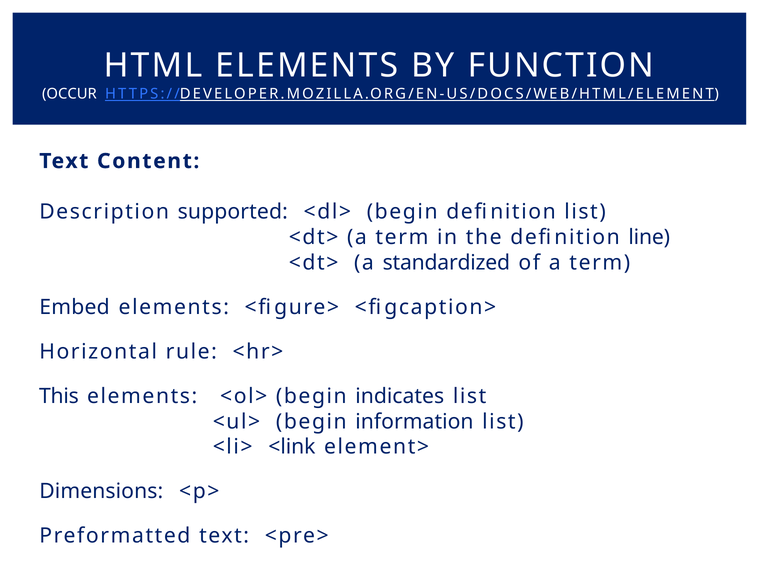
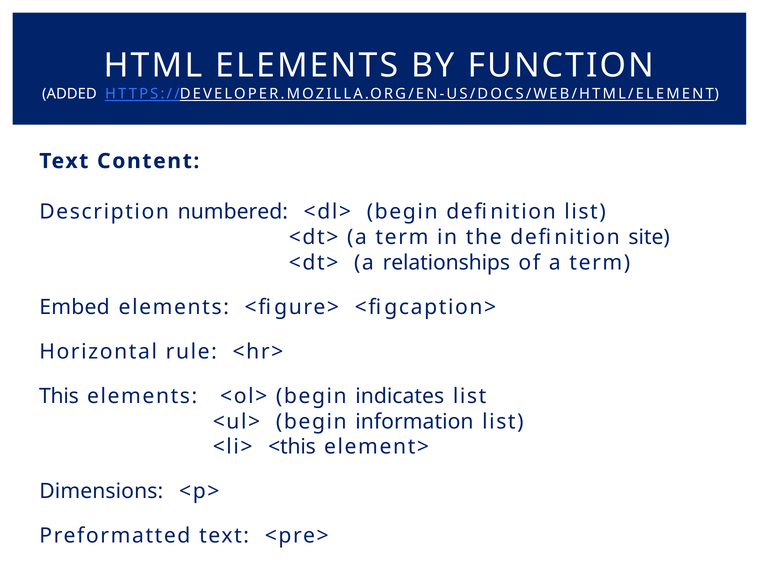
OCCUR: OCCUR -> ADDED
supported: supported -> numbered
line: line -> site
standardized: standardized -> relationships
<link: <link -> <this
